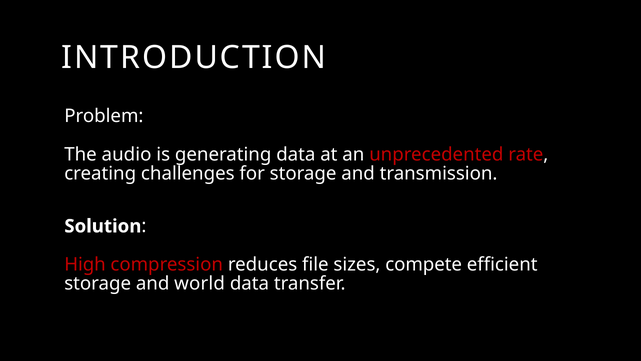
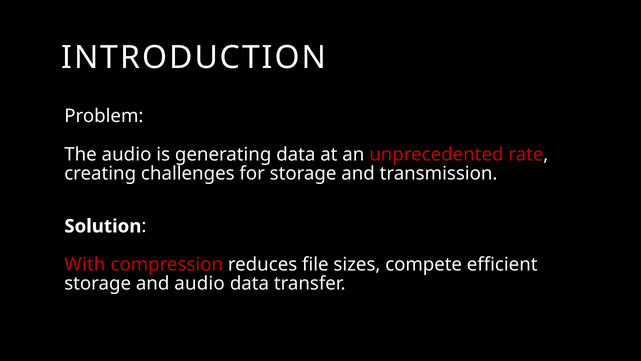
High: High -> With
and world: world -> audio
